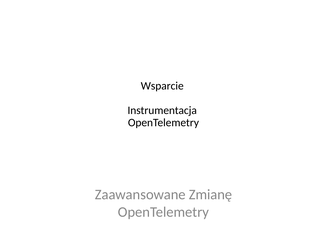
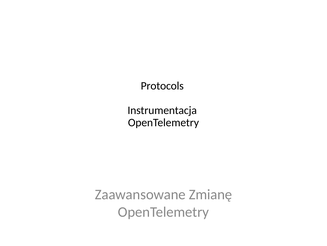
Wsparcie: Wsparcie -> Protocols
